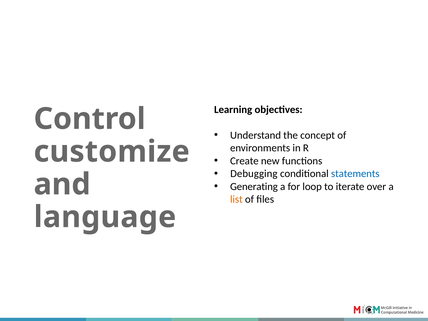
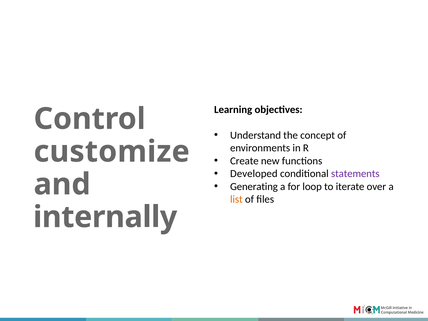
Debugging: Debugging -> Developed
statements colour: blue -> purple
language: language -> internally
